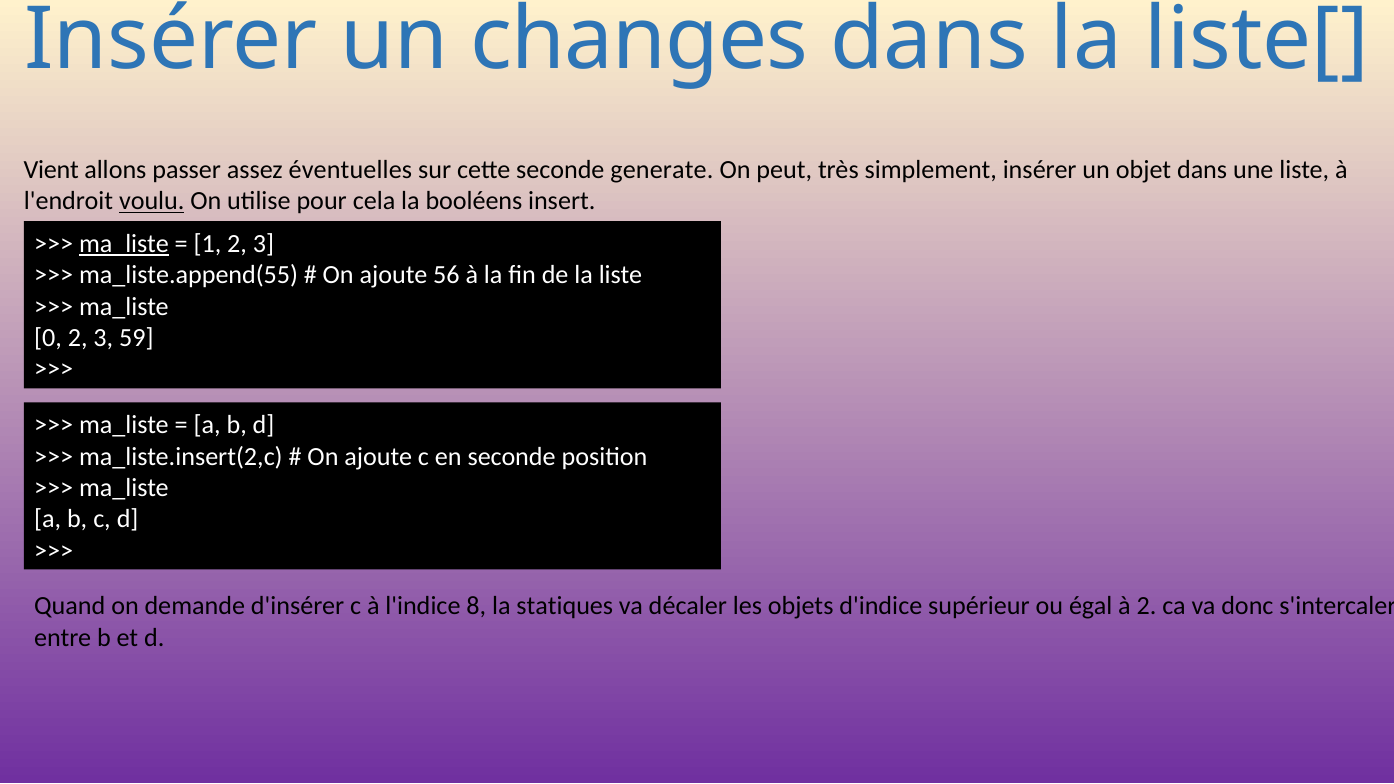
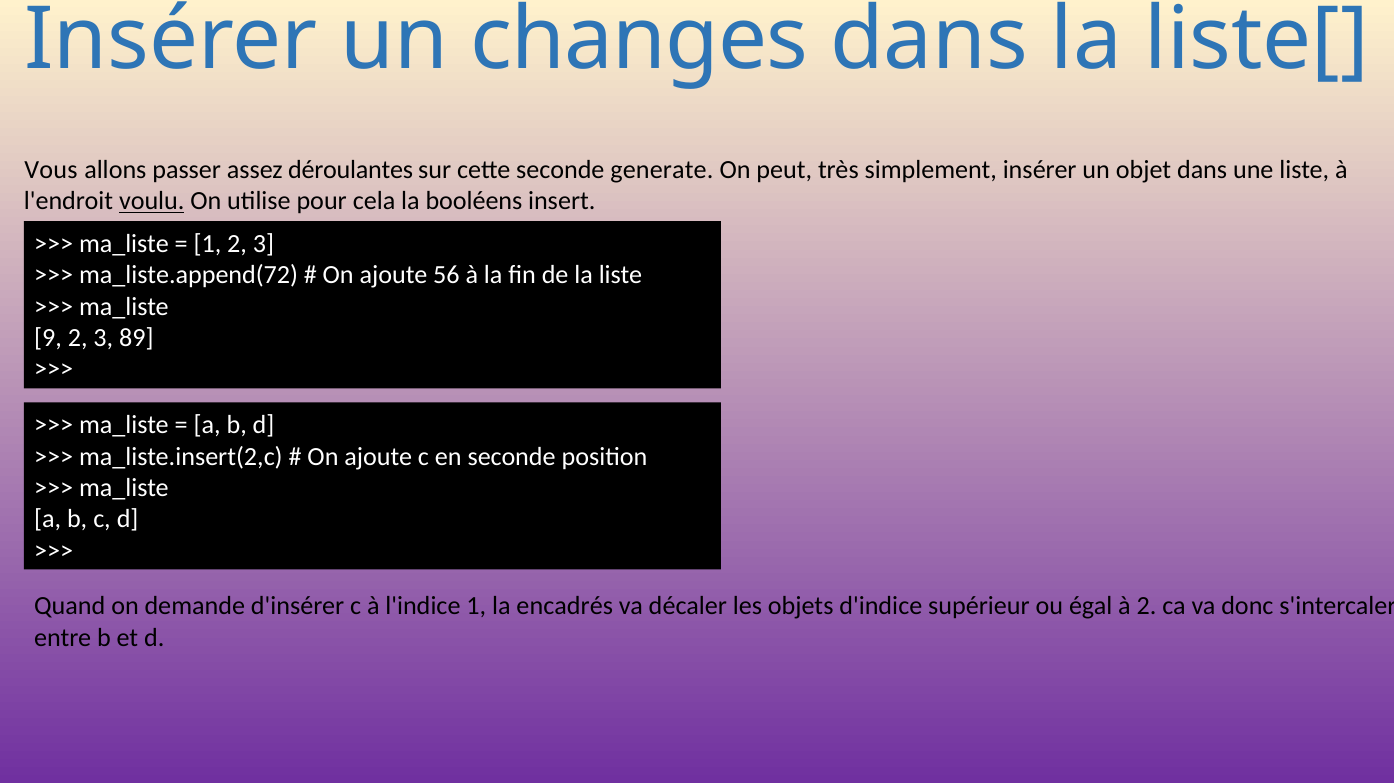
Vient: Vient -> Vous
éventuelles: éventuelles -> déroulantes
ma_liste at (124, 244) underline: present -> none
ma_liste.append(55: ma_liste.append(55 -> ma_liste.append(72
0: 0 -> 9
59: 59 -> 89
l'indice 8: 8 -> 1
statiques: statiques -> encadrés
